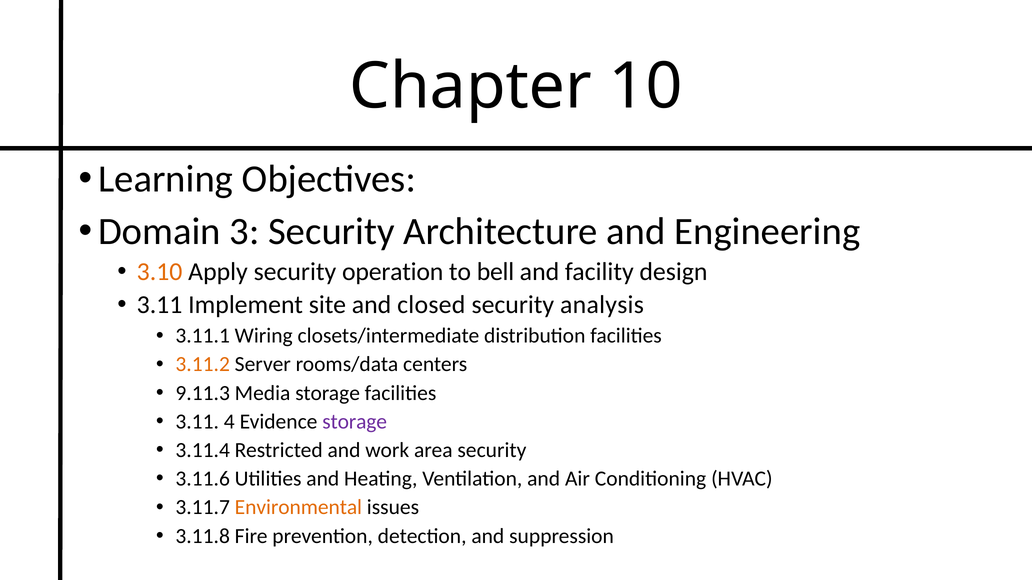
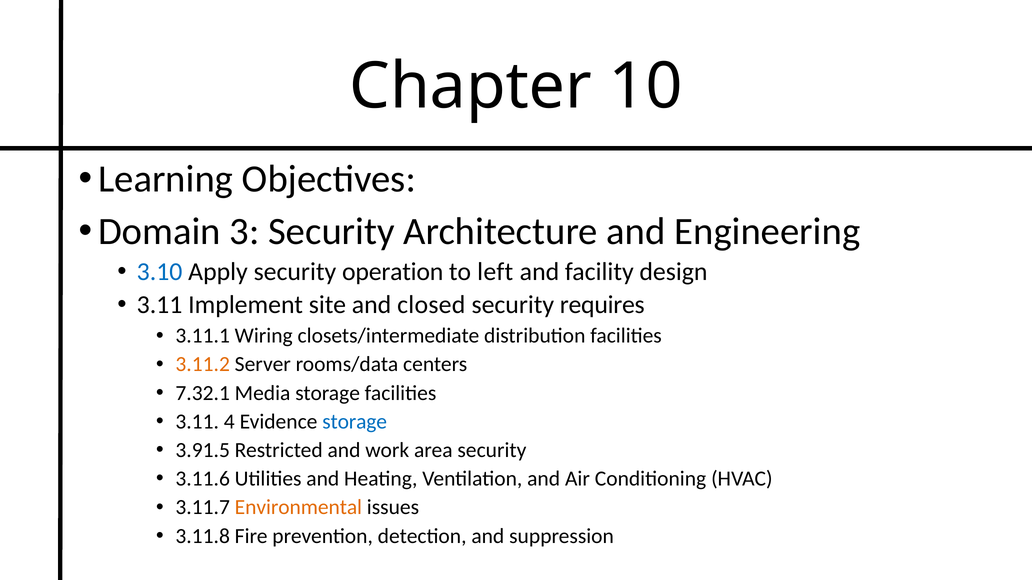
3.10 colour: orange -> blue
bell: bell -> left
analysis: analysis -> requires
9.11.3: 9.11.3 -> 7.32.1
storage at (355, 422) colour: purple -> blue
3.11.4: 3.11.4 -> 3.91.5
